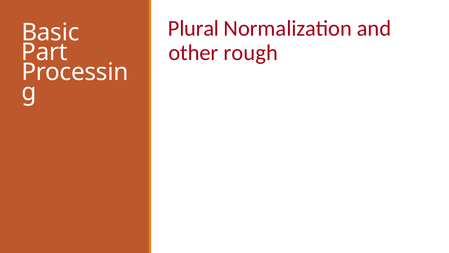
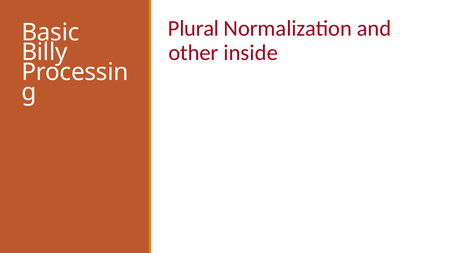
rough: rough -> inside
Part: Part -> Billy
